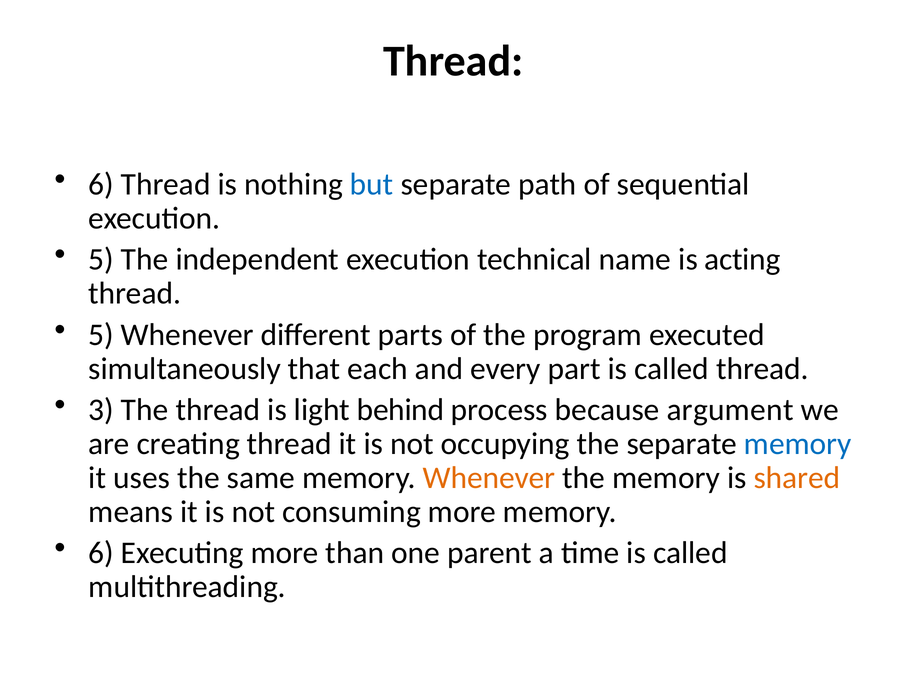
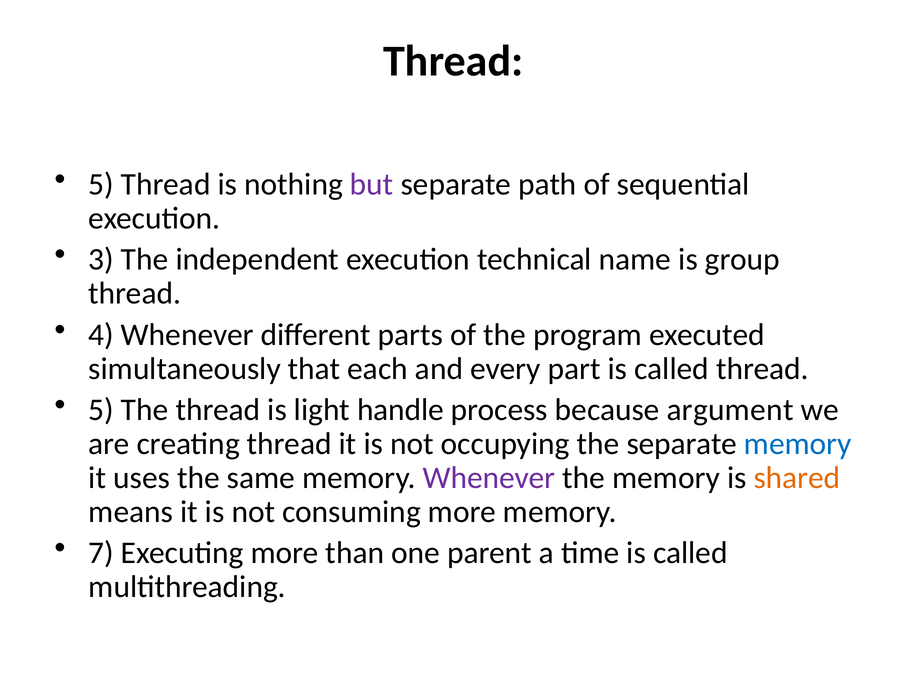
6 at (101, 184): 6 -> 5
but colour: blue -> purple
5 at (101, 260): 5 -> 3
acting: acting -> group
5 at (101, 335): 5 -> 4
3 at (101, 410): 3 -> 5
behind: behind -> handle
Whenever at (489, 478) colour: orange -> purple
6 at (101, 553): 6 -> 7
